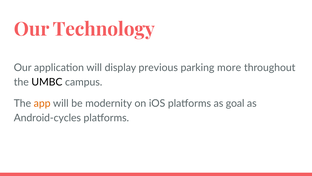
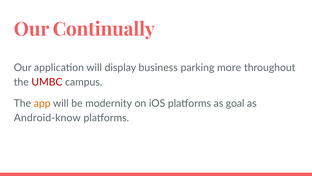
Technology: Technology -> Continually
previous: previous -> business
UMBC colour: black -> red
Android-cycles: Android-cycles -> Android-know
